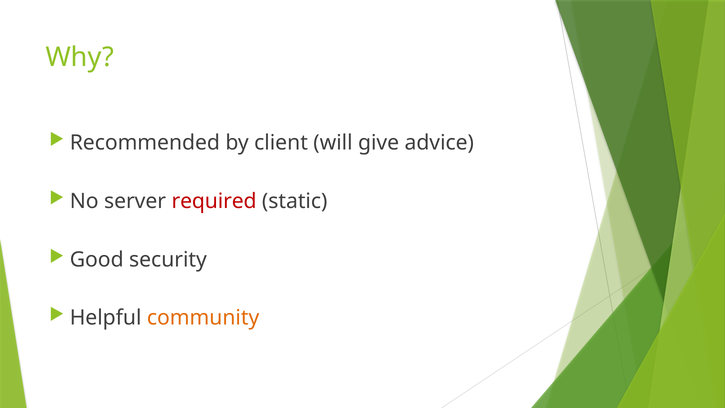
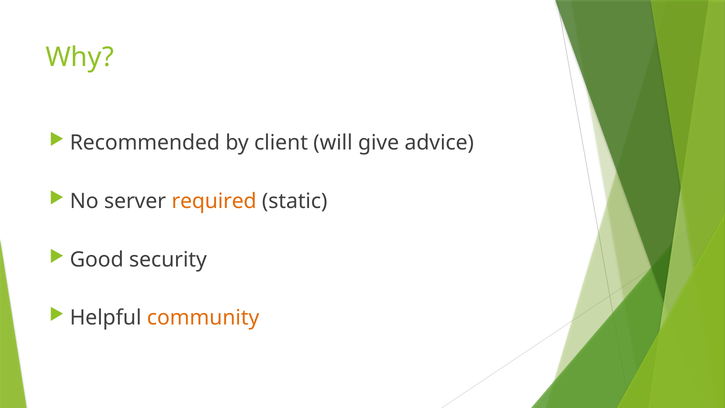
required colour: red -> orange
